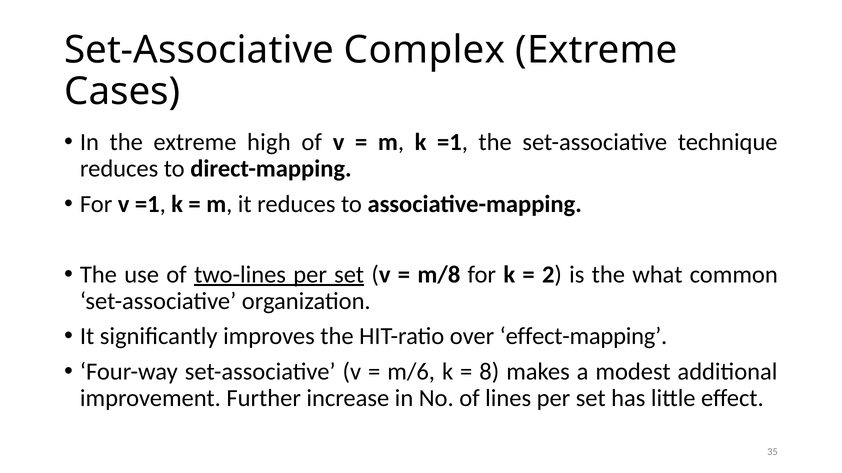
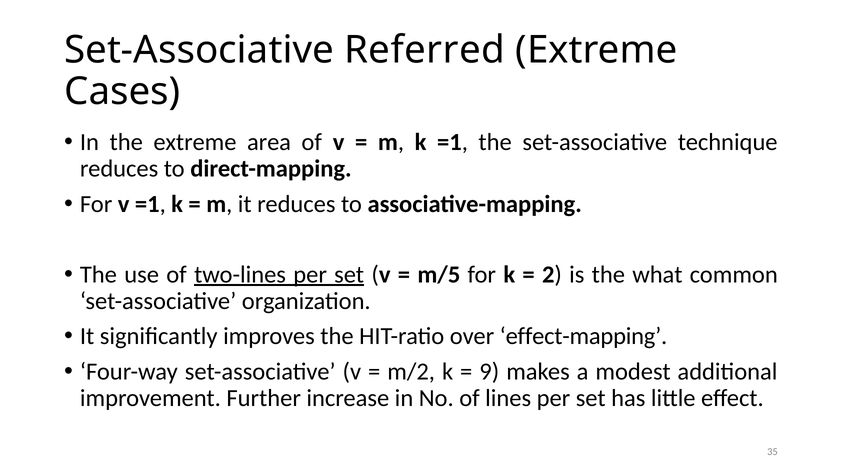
Complex: Complex -> Referred
high: high -> area
m/8: m/8 -> m/5
m/6: m/6 -> m/2
8: 8 -> 9
